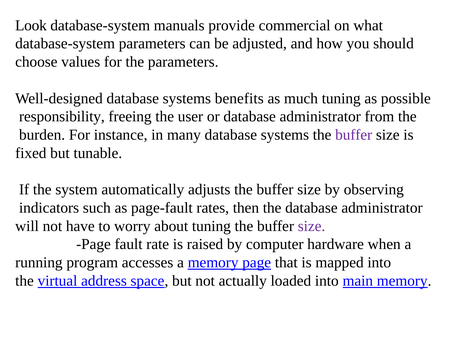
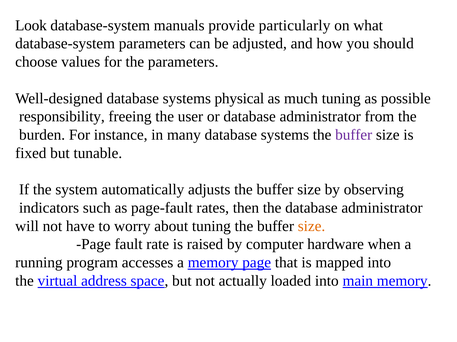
commercial: commercial -> particularly
benefits: benefits -> physical
size at (312, 227) colour: purple -> orange
